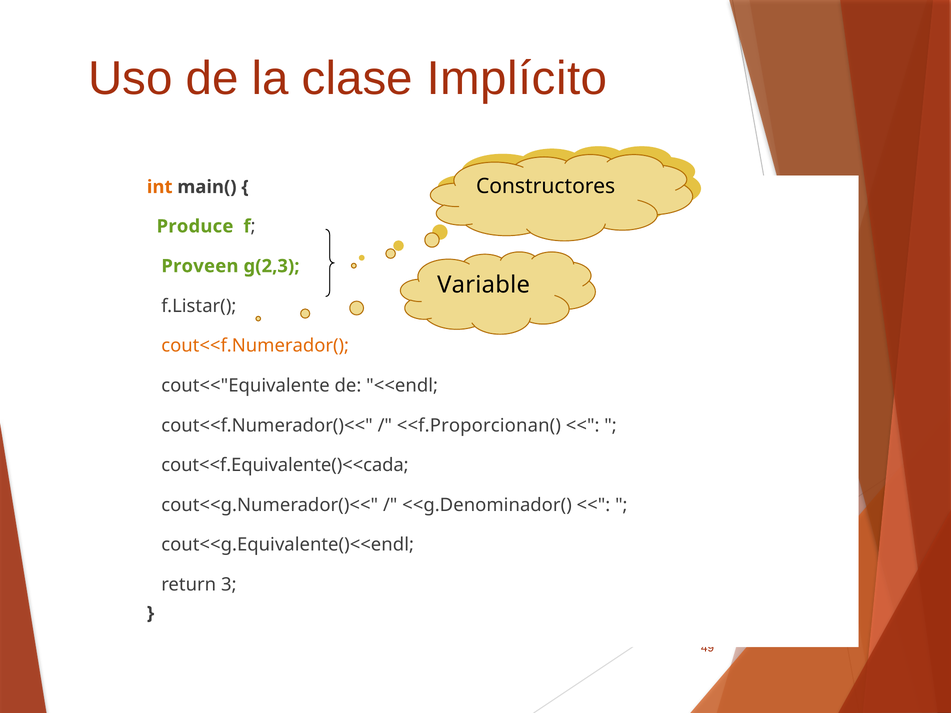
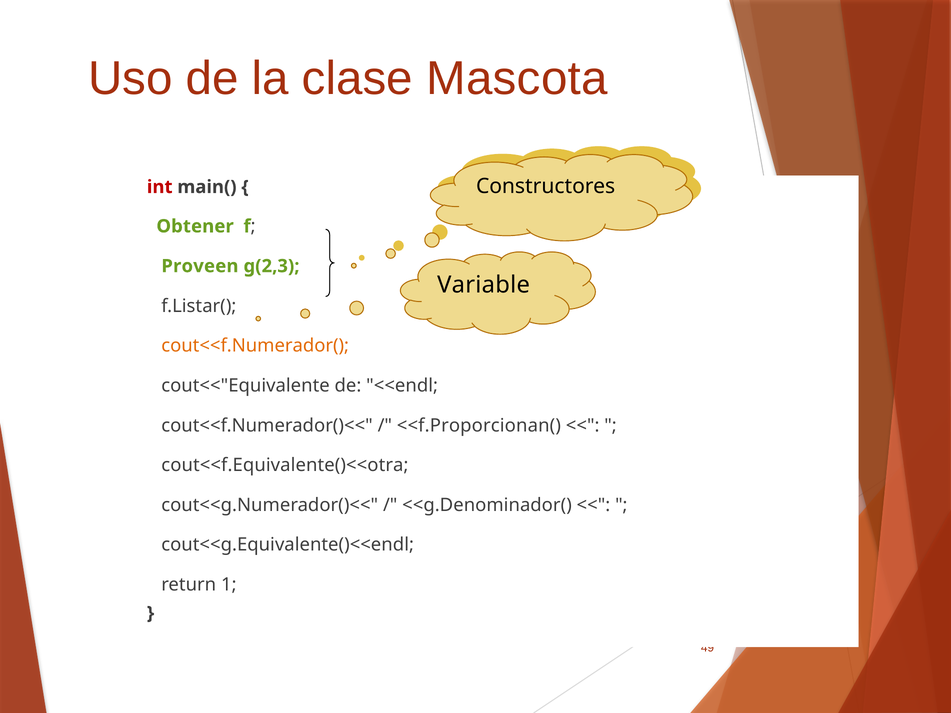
Implícito: Implícito -> Mascota
int colour: orange -> red
Produce: Produce -> Obtener
cout<<f.Equivalente()<<cada: cout<<f.Equivalente()<<cada -> cout<<f.Equivalente()<<otra
3: 3 -> 1
